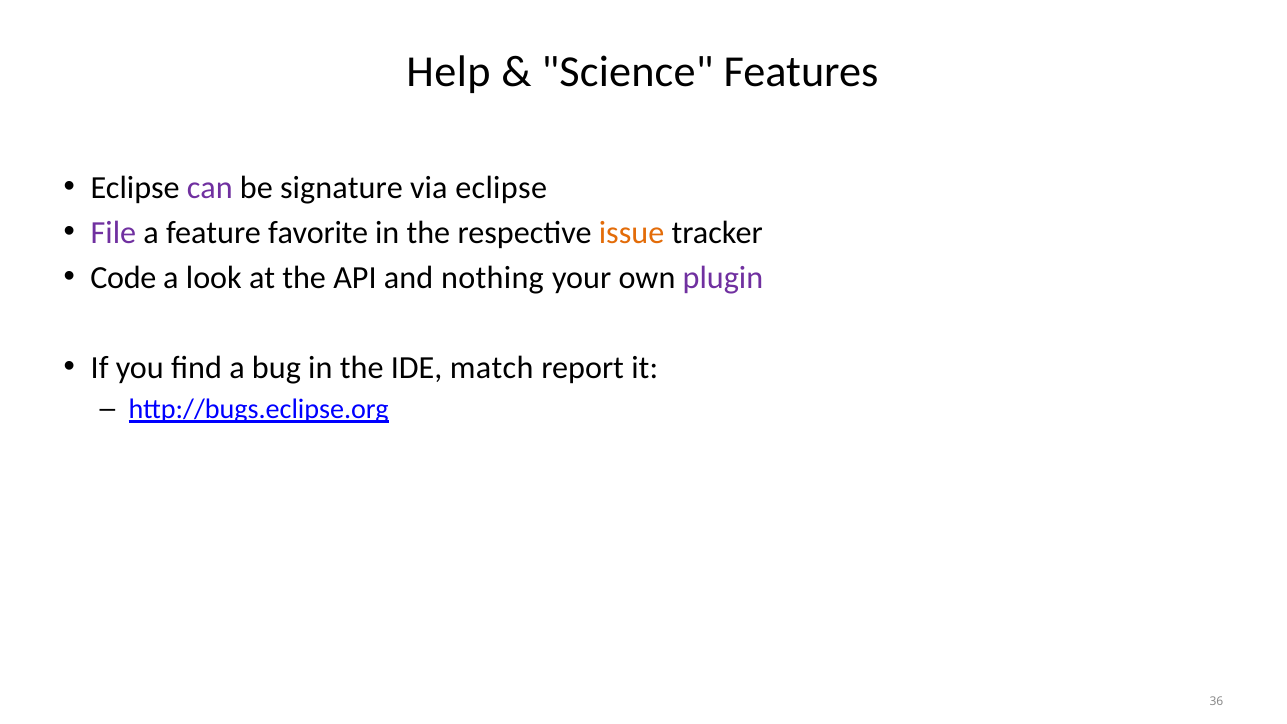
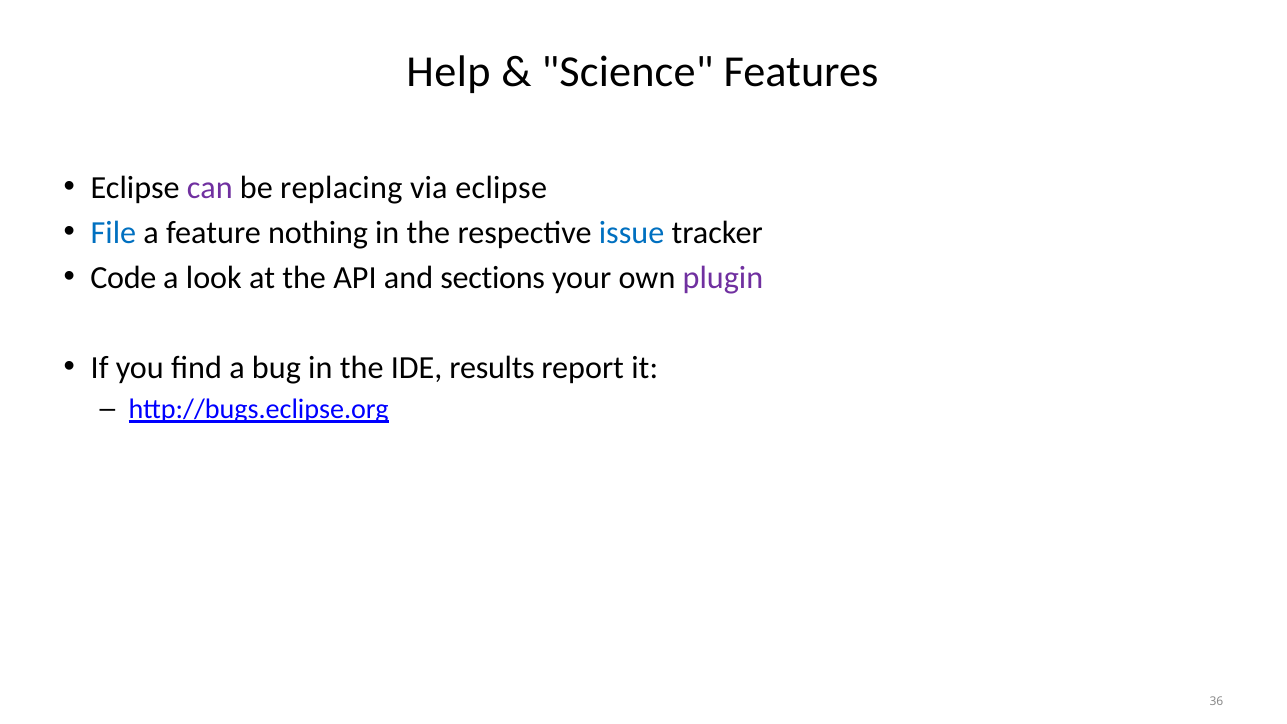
signature: signature -> replacing
File colour: purple -> blue
favorite: favorite -> nothing
issue colour: orange -> blue
nothing: nothing -> sections
match: match -> results
